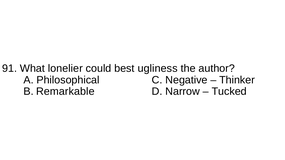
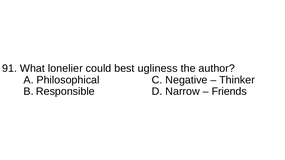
Remarkable: Remarkable -> Responsible
Tucked: Tucked -> Friends
